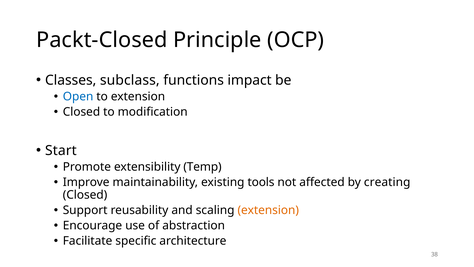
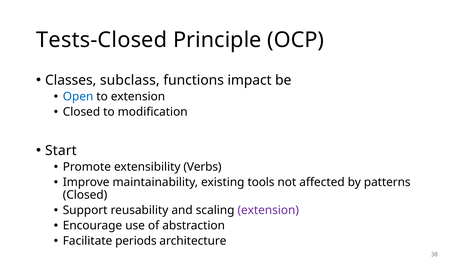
Packt-Closed: Packt-Closed -> Tests-Closed
Temp: Temp -> Verbs
creating: creating -> patterns
extension at (268, 210) colour: orange -> purple
specific: specific -> periods
